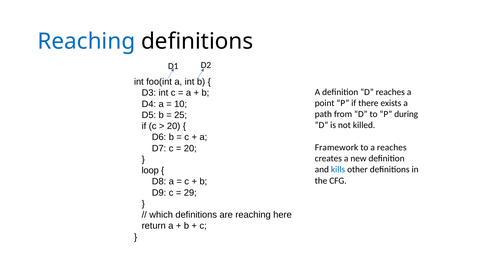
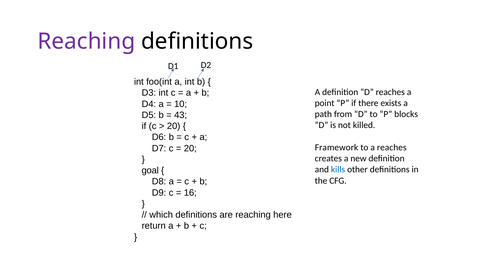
Reaching at (86, 41) colour: blue -> purple
during: during -> blocks
25: 25 -> 43
loop: loop -> goal
29: 29 -> 16
